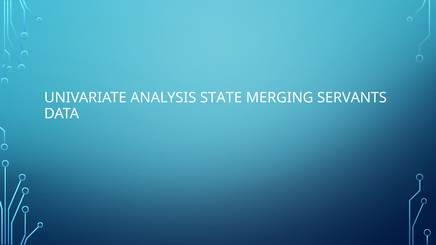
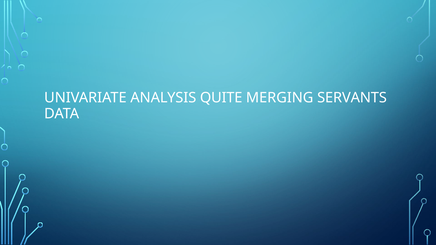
STATE: STATE -> QUITE
